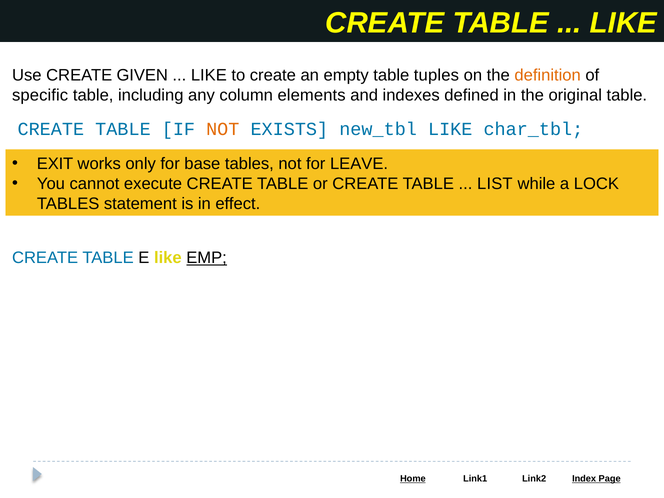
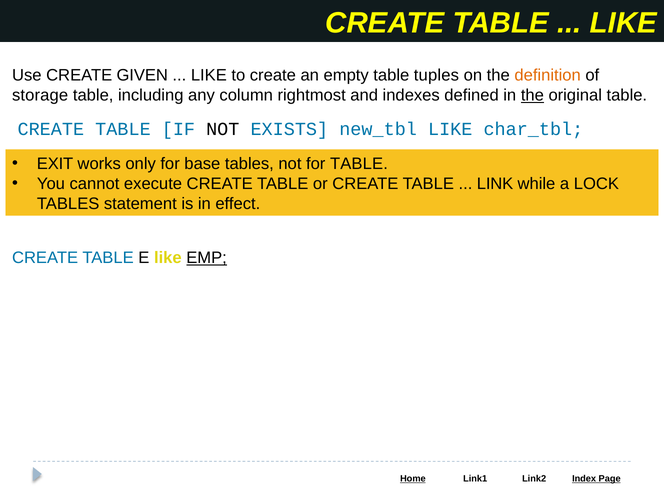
specific: specific -> storage
elements: elements -> rightmost
the at (532, 95) underline: none -> present
NOT at (223, 129) colour: orange -> black
for LEAVE: LEAVE -> TABLE
LIST: LIST -> LINK
